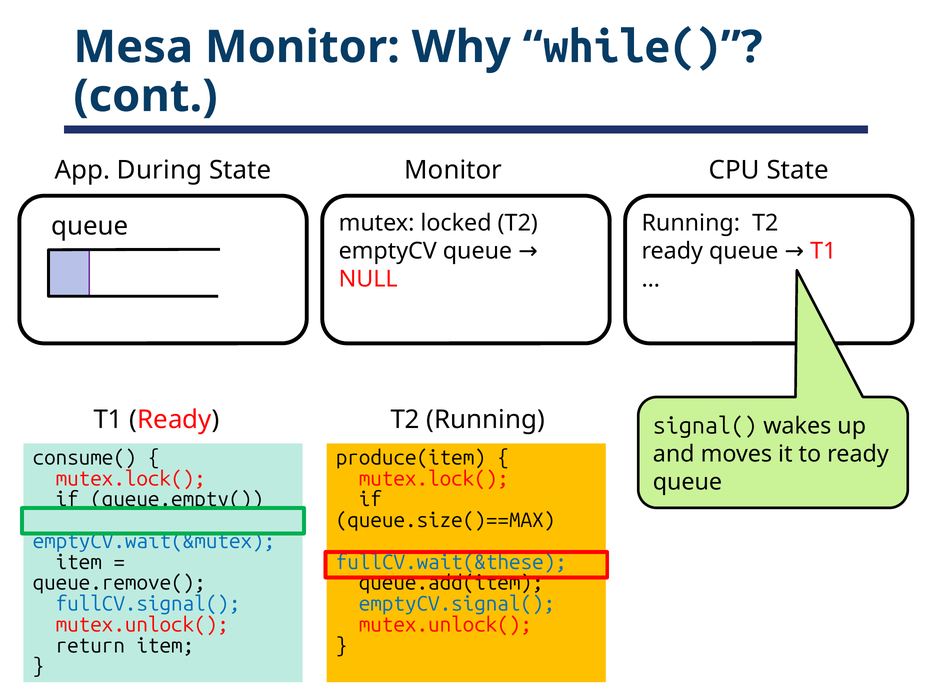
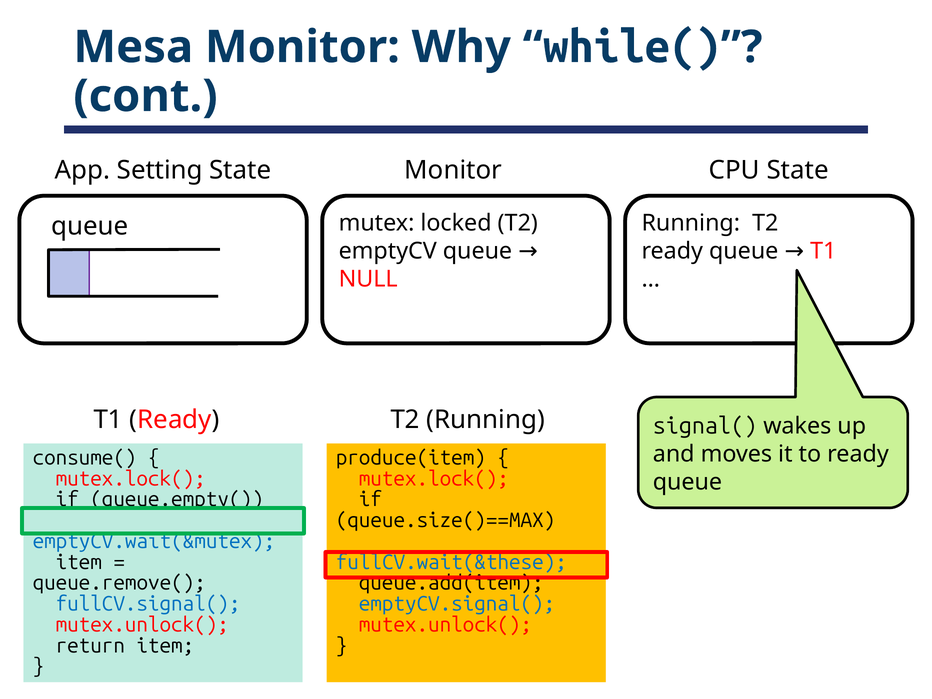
During: During -> Setting
